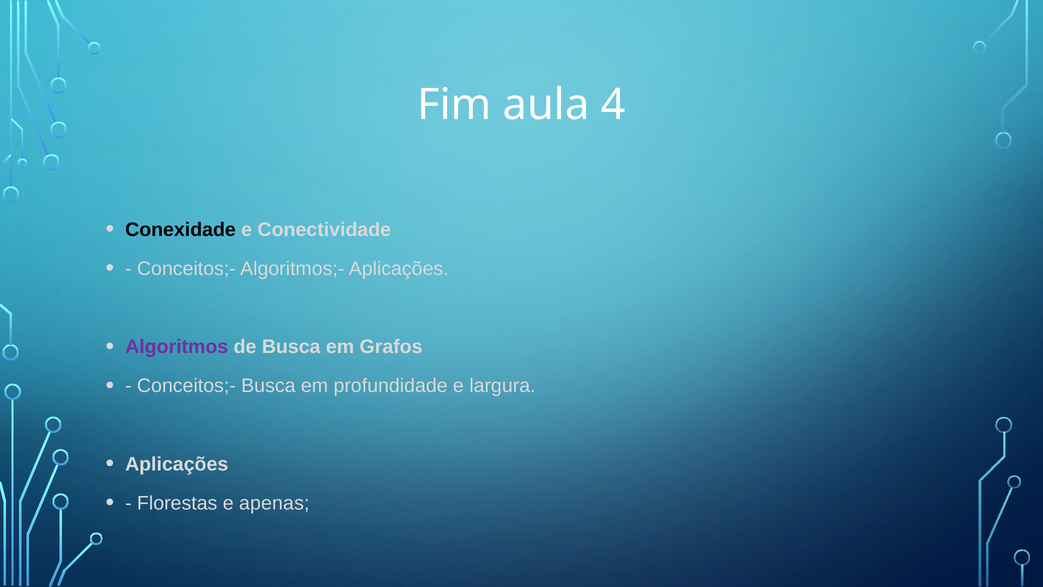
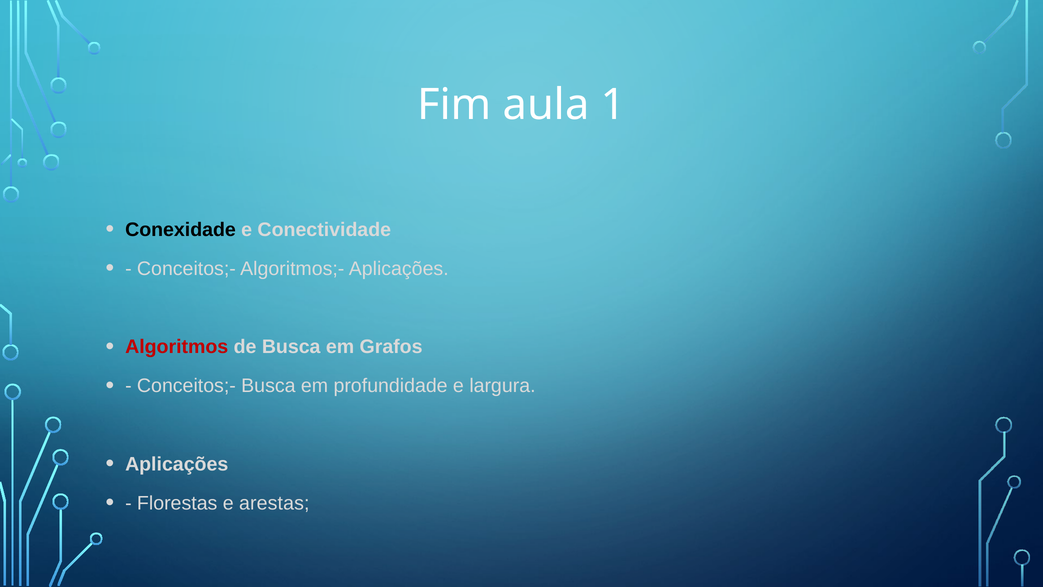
4: 4 -> 1
Algoritmos colour: purple -> red
apenas: apenas -> arestas
